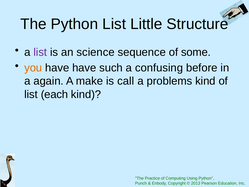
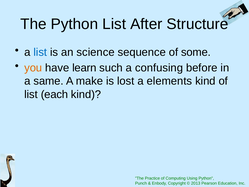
Little: Little -> After
list at (40, 52) colour: purple -> blue
have have: have -> learn
again: again -> same
call: call -> lost
problems: problems -> elements
